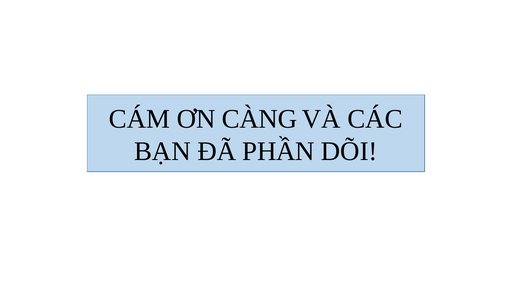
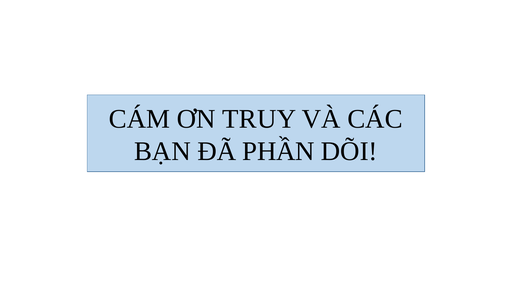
CÀNG: CÀNG -> TRUY
